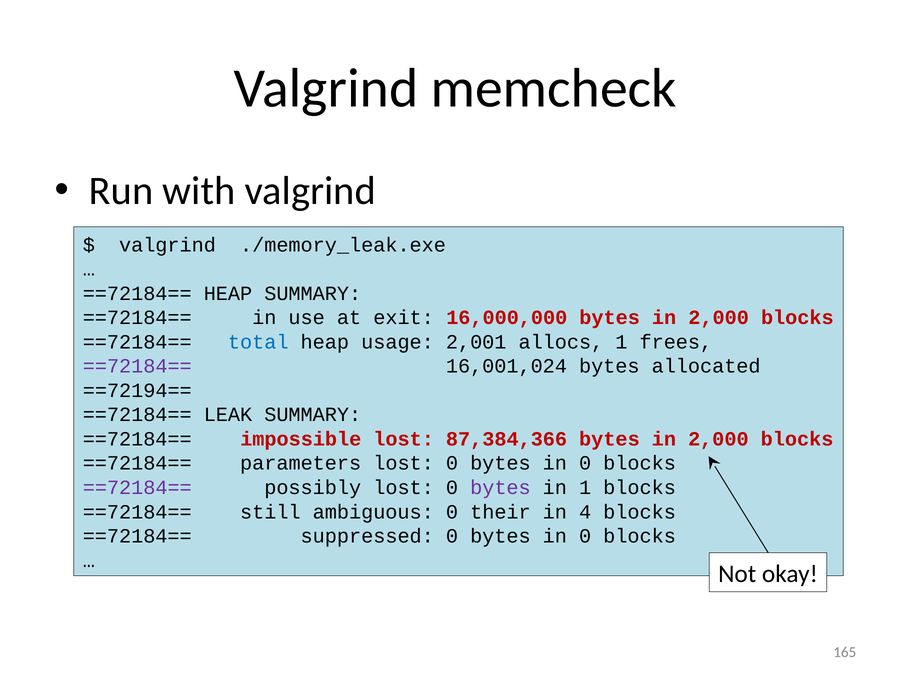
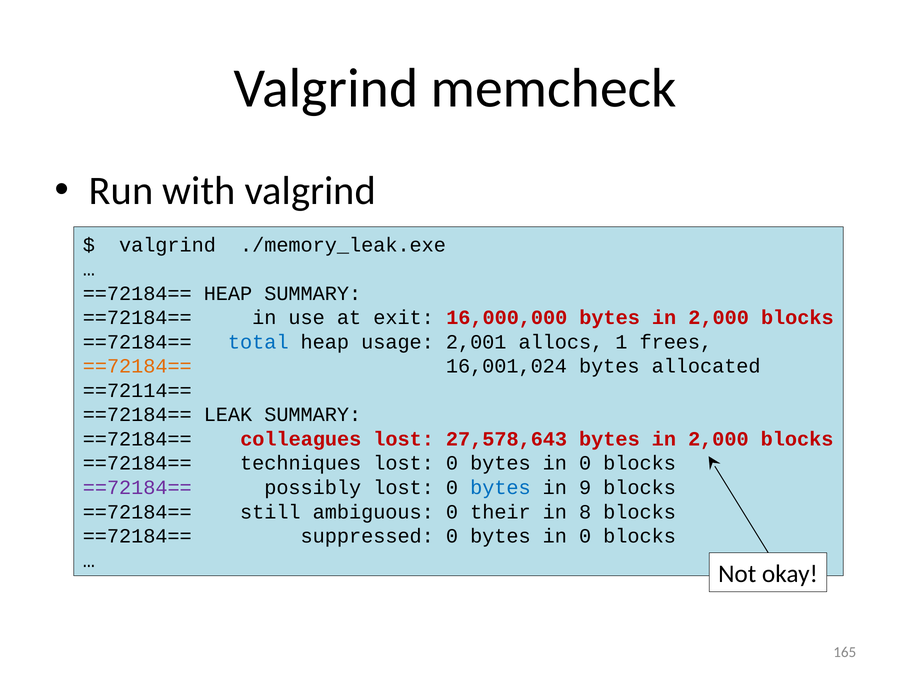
==72184== at (137, 366) colour: purple -> orange
==72194==: ==72194== -> ==72114==
impossible: impossible -> colleagues
87,384,366: 87,384,366 -> 27,578,643
parameters: parameters -> techniques
bytes at (500, 488) colour: purple -> blue
in 1: 1 -> 9
4: 4 -> 8
